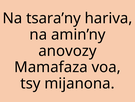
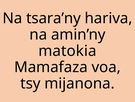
anovozy: anovozy -> matokia
